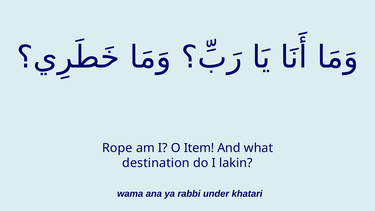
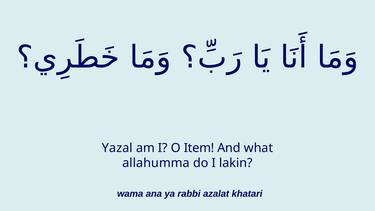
Rope: Rope -> Yazal
destination: destination -> allahumma
under: under -> azalat
